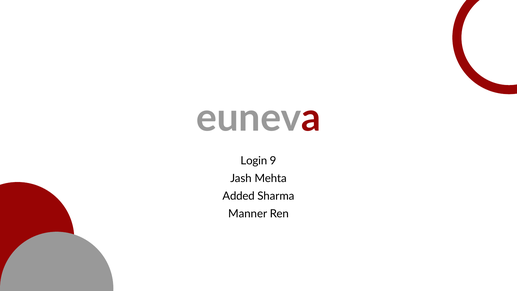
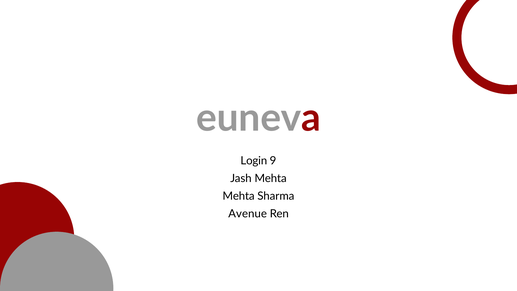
Added at (239, 196): Added -> Mehta
Manner: Manner -> Avenue
